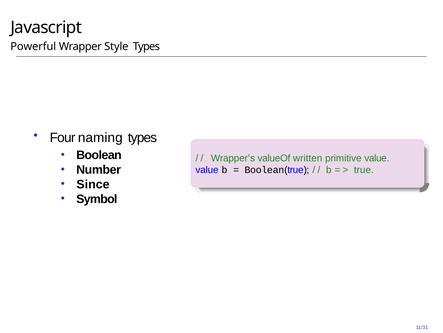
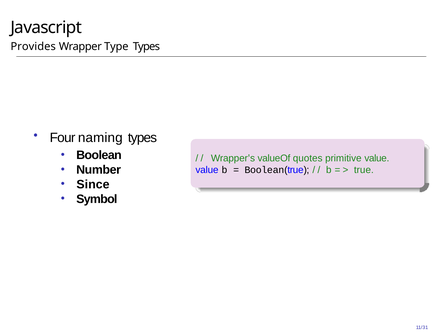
Powerful: Powerful -> Provides
Style: Style -> Type
written: written -> quotes
